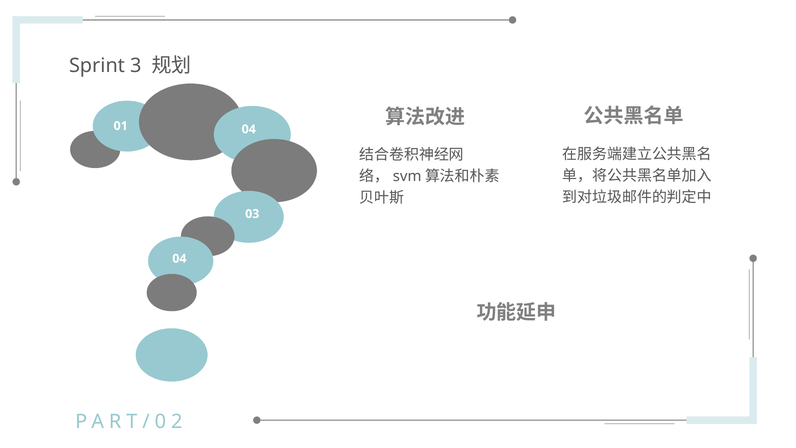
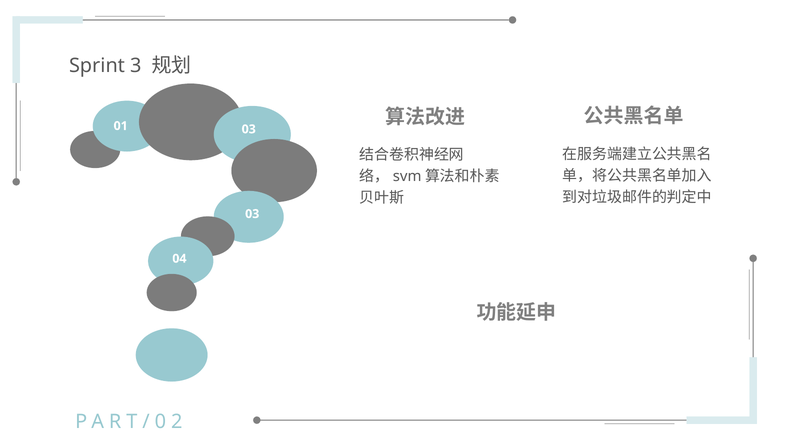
01 04: 04 -> 03
